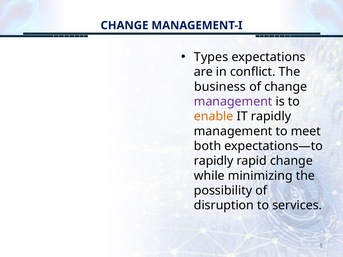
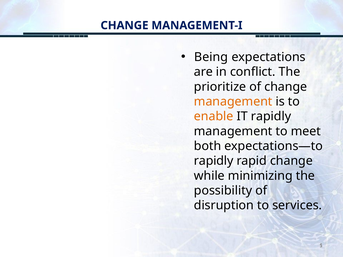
Types: Types -> Being
business: business -> prioritize
management at (233, 102) colour: purple -> orange
